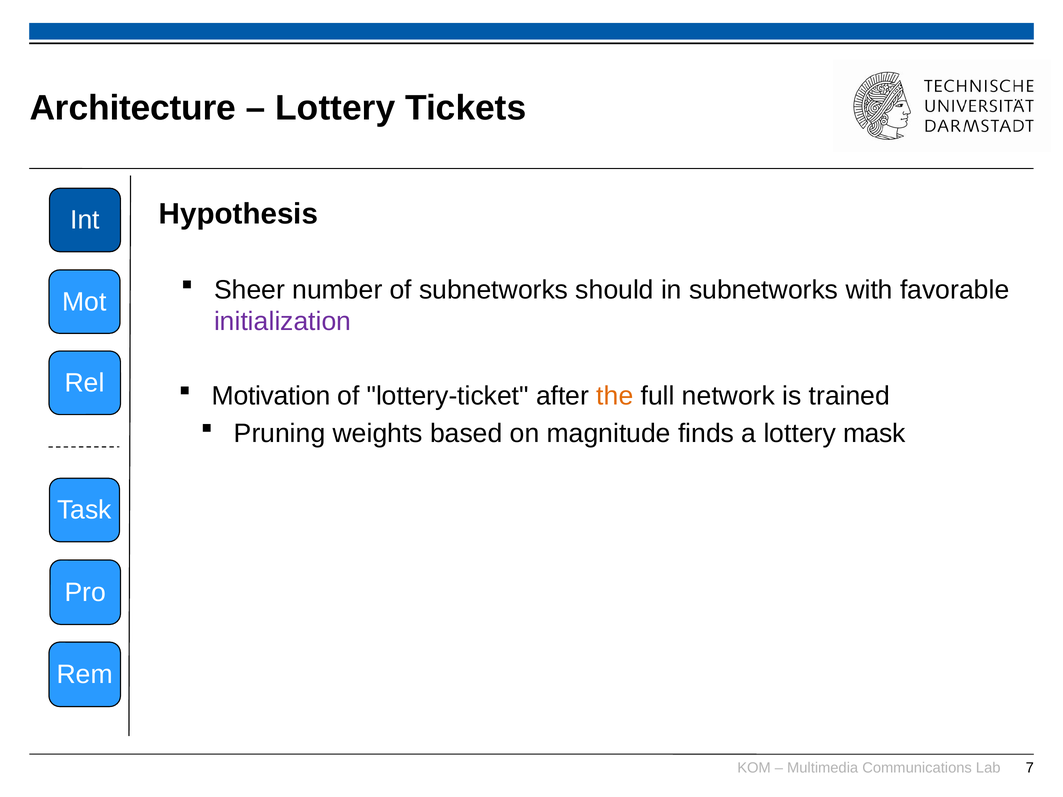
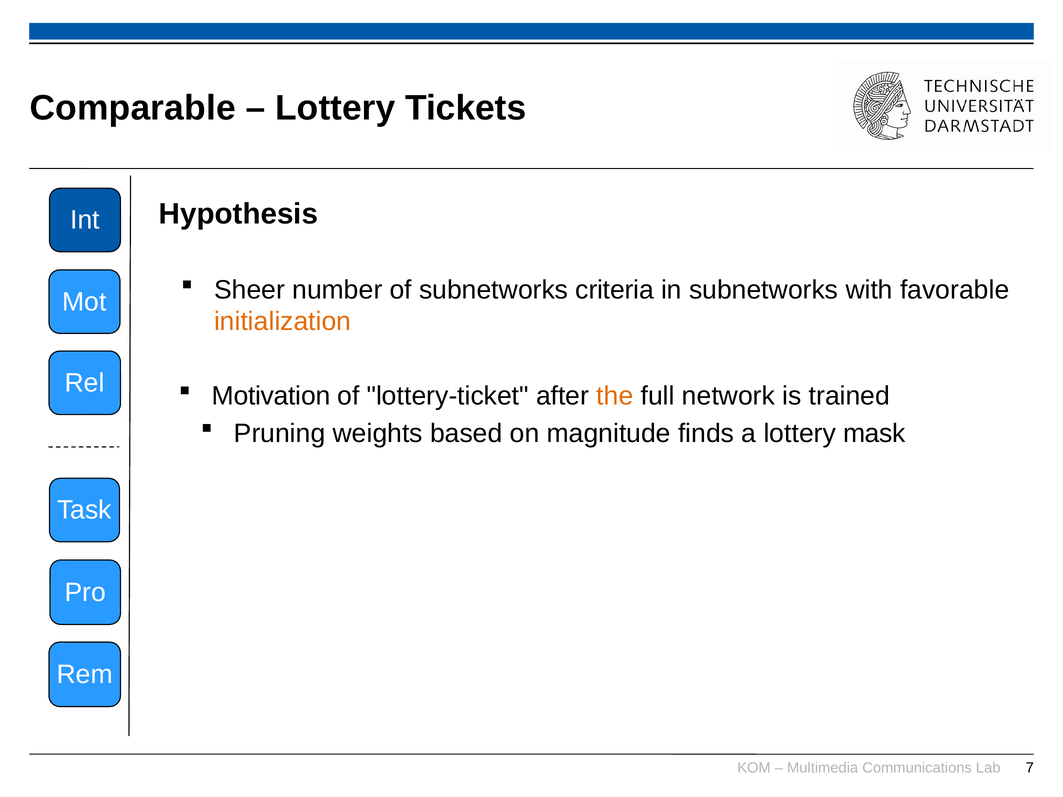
Architecture: Architecture -> Comparable
should: should -> criteria
initialization colour: purple -> orange
